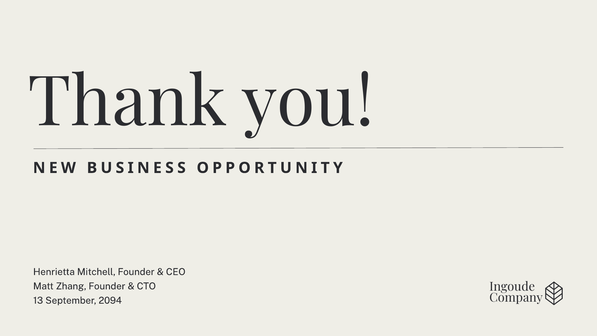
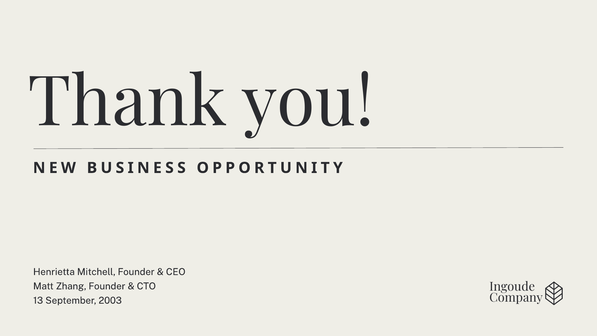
2094: 2094 -> 2003
